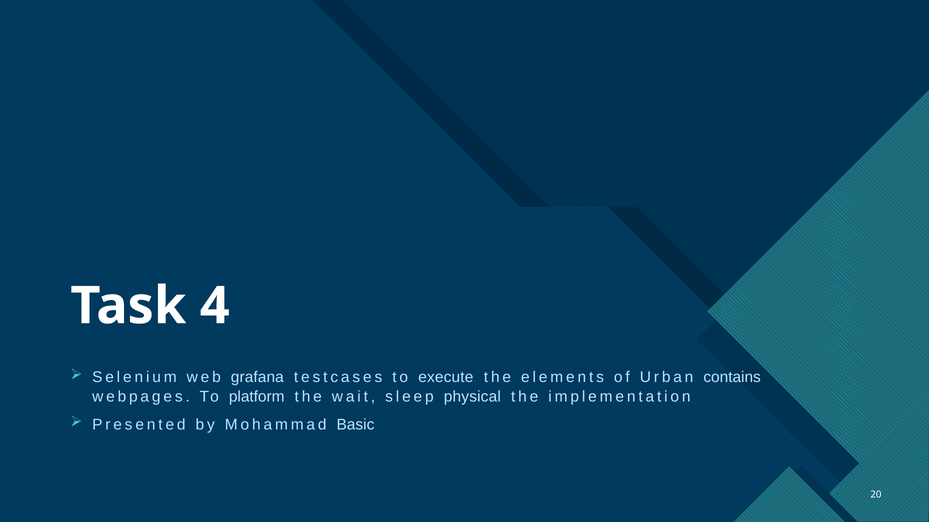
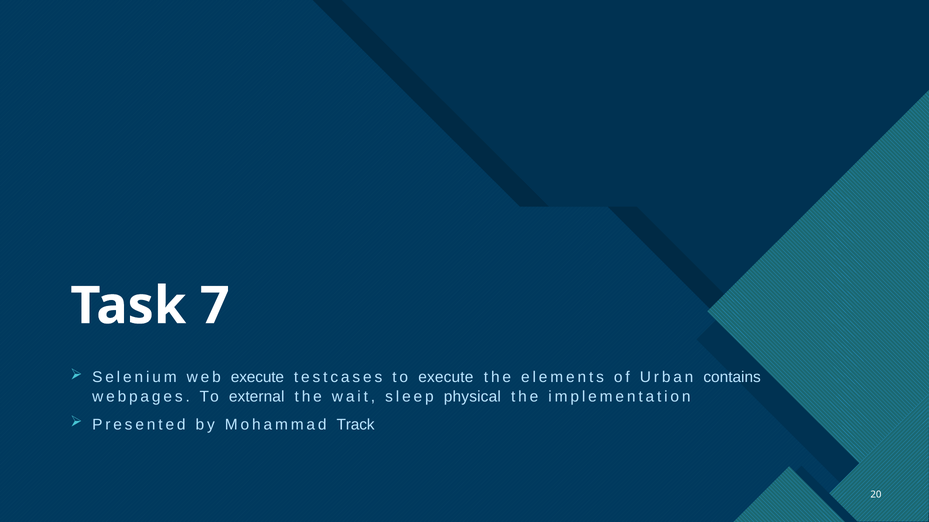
4: 4 -> 7
web grafana: grafana -> execute
platform: platform -> external
Basic: Basic -> Track
